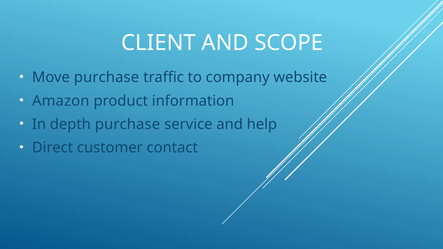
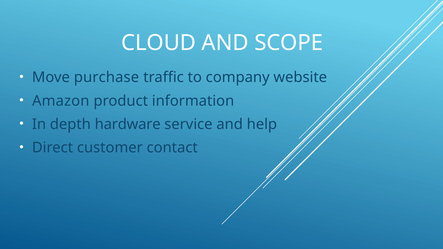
CLIENT: CLIENT -> CLOUD
depth purchase: purchase -> hardware
